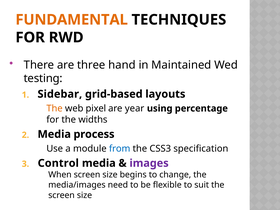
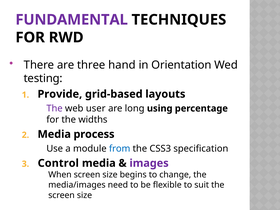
FUNDAMENTAL colour: orange -> purple
Maintained: Maintained -> Orientation
Sidebar: Sidebar -> Provide
The at (55, 108) colour: orange -> purple
pixel: pixel -> user
year: year -> long
